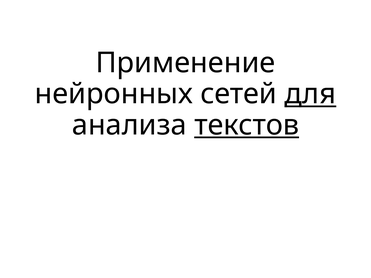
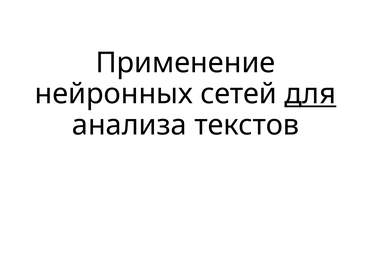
текстов underline: present -> none
